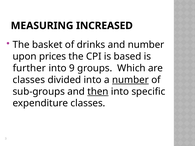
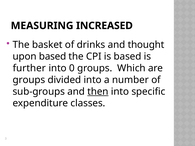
and number: number -> thought
upon prices: prices -> based
9: 9 -> 0
classes at (29, 80): classes -> groups
number at (130, 80) underline: present -> none
